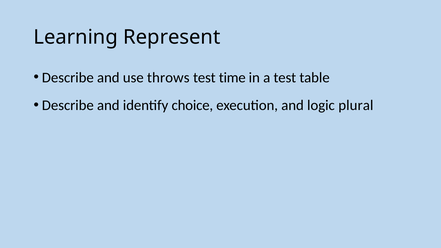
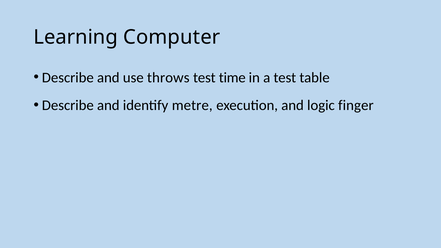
Represent: Represent -> Computer
choice: choice -> metre
plural: plural -> finger
